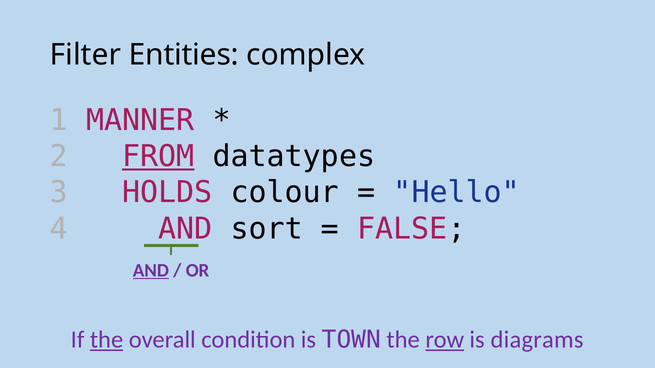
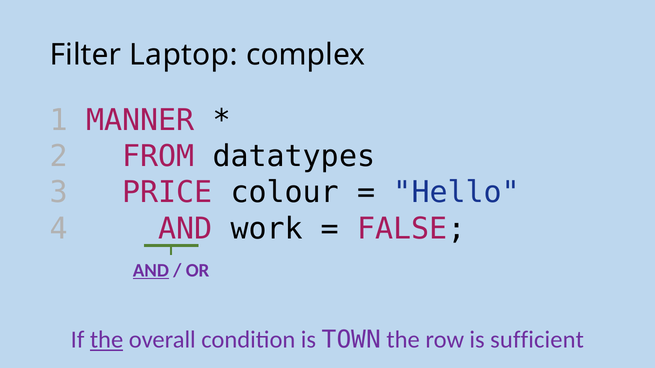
Entities: Entities -> Laptop
FROM underline: present -> none
HOLDS: HOLDS -> PRICE
sort: sort -> work
row underline: present -> none
diagrams: diagrams -> sufficient
